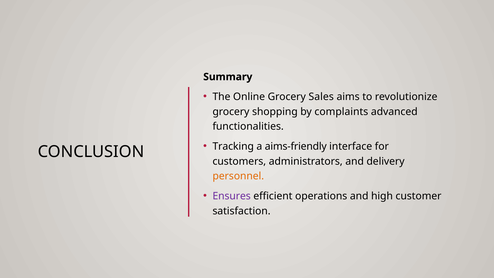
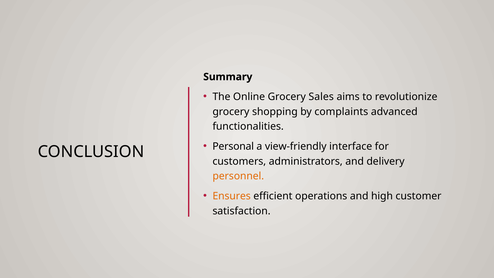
Tracking: Tracking -> Personal
aims-friendly: aims-friendly -> view-friendly
Ensures colour: purple -> orange
